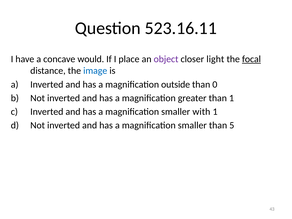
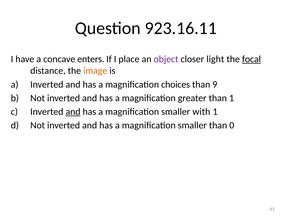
523.16.11: 523.16.11 -> 923.16.11
would: would -> enters
image colour: blue -> orange
outside: outside -> choices
0: 0 -> 9
and at (73, 112) underline: none -> present
5: 5 -> 0
